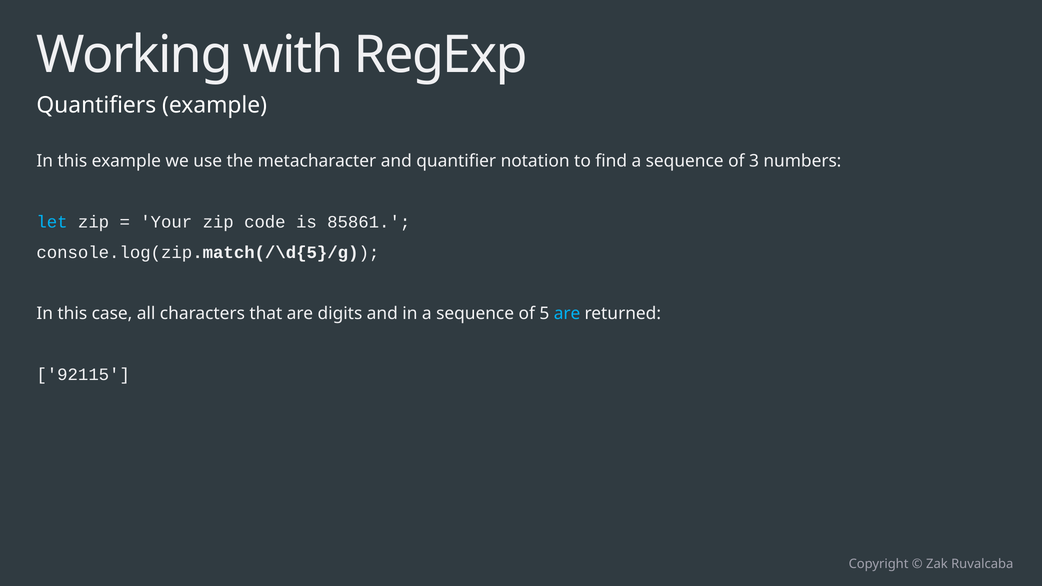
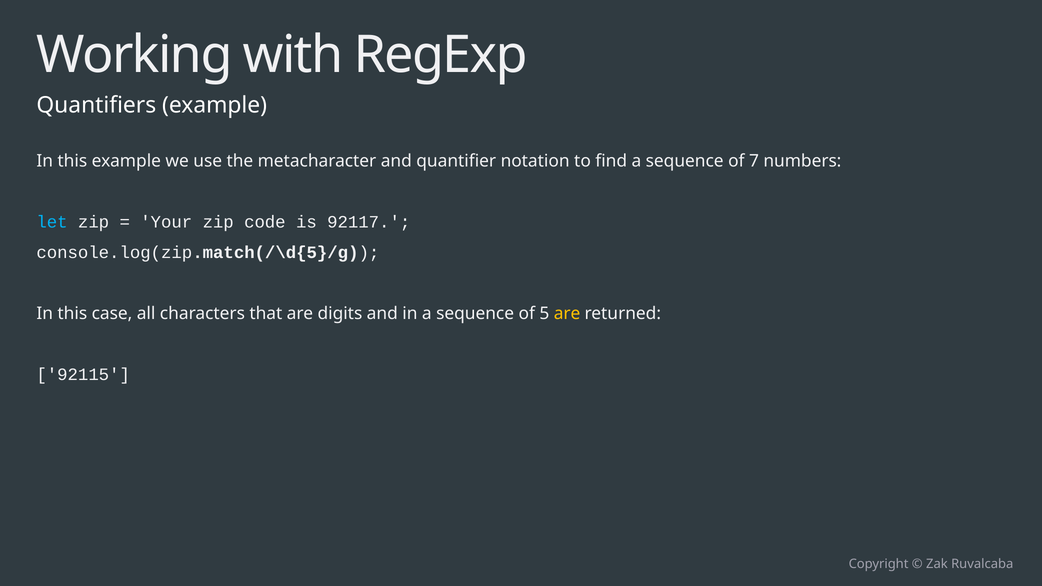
3: 3 -> 7
85861: 85861 -> 92117
are at (567, 314) colour: light blue -> yellow
